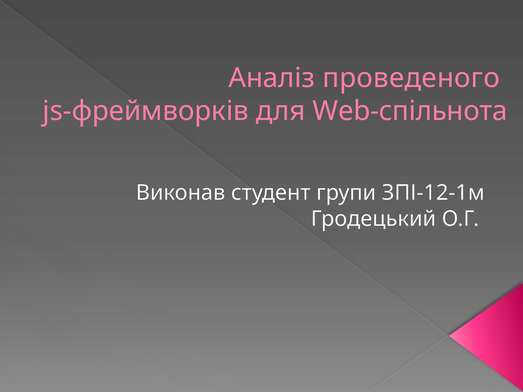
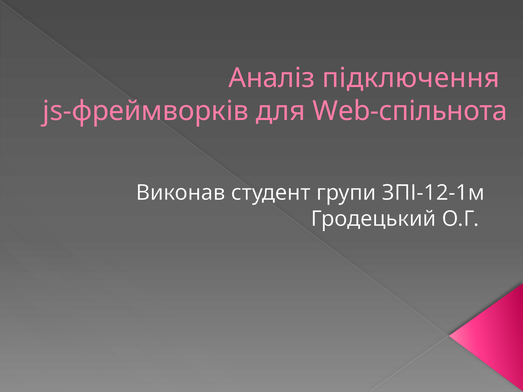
проведеного: проведеного -> підключення
